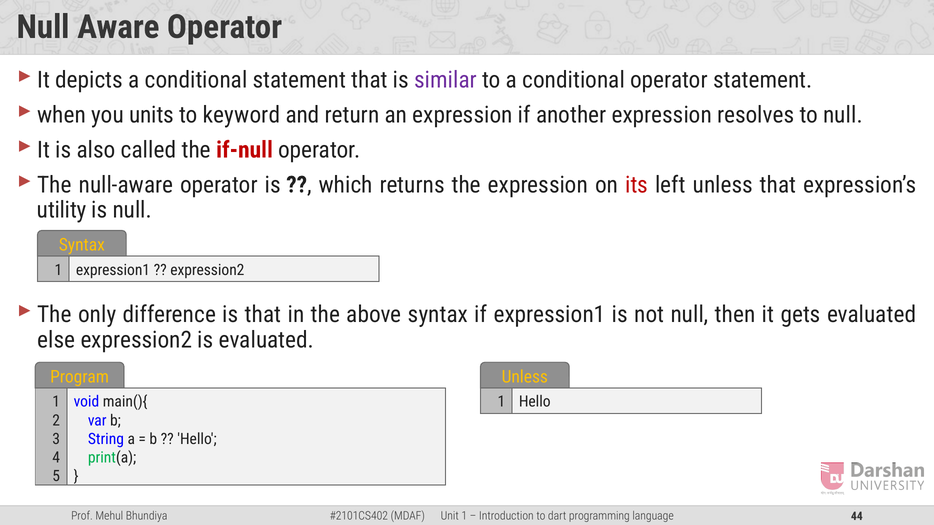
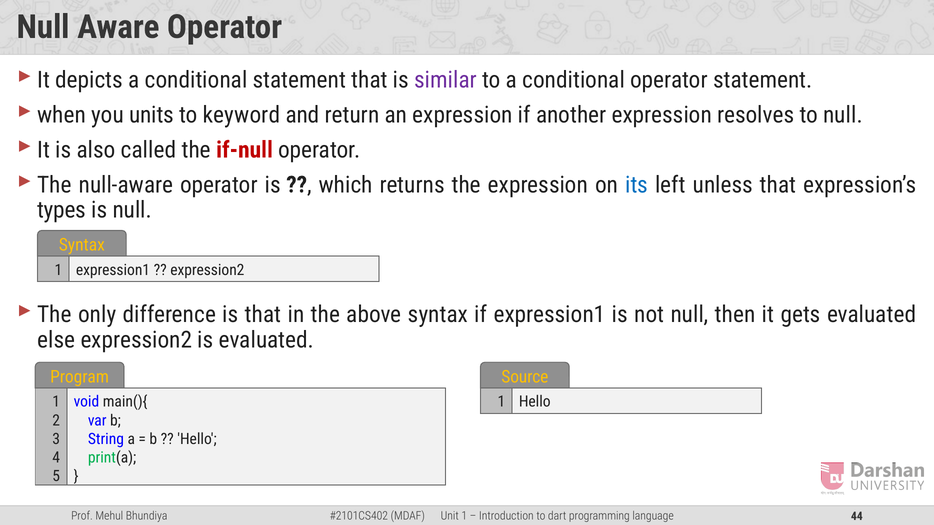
its colour: red -> blue
utility: utility -> types
Unless at (525, 377): Unless -> Source
